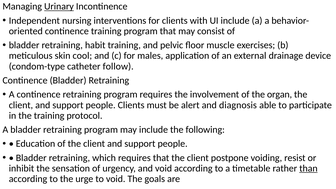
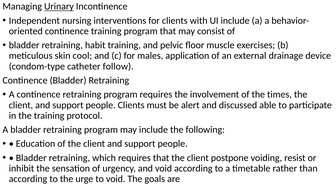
organ: organ -> times
diagnosis: diagnosis -> discussed
than underline: present -> none
